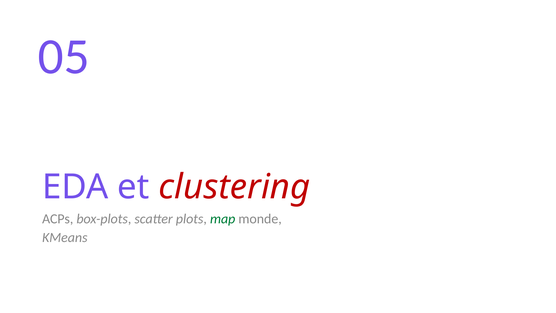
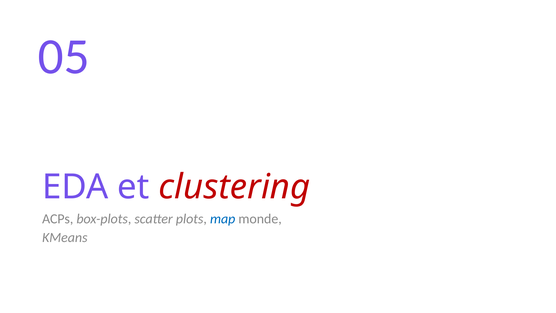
map colour: green -> blue
